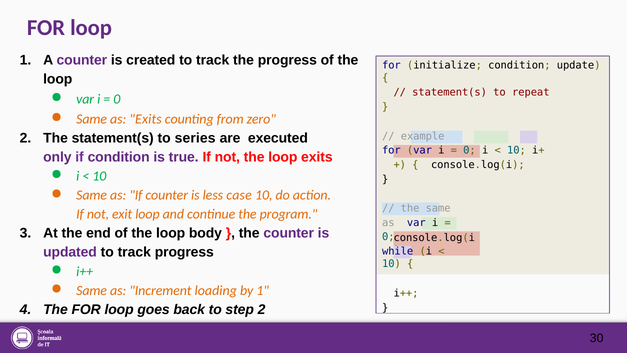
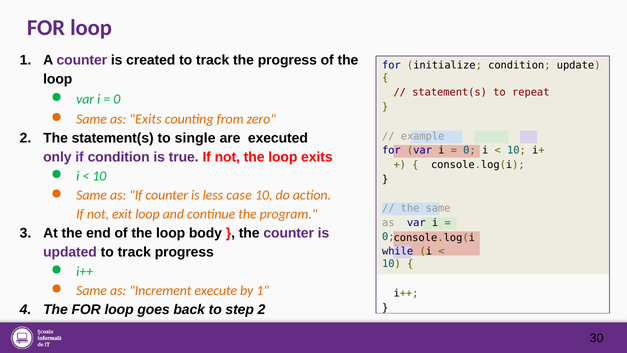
series: series -> single
loading: loading -> execute
